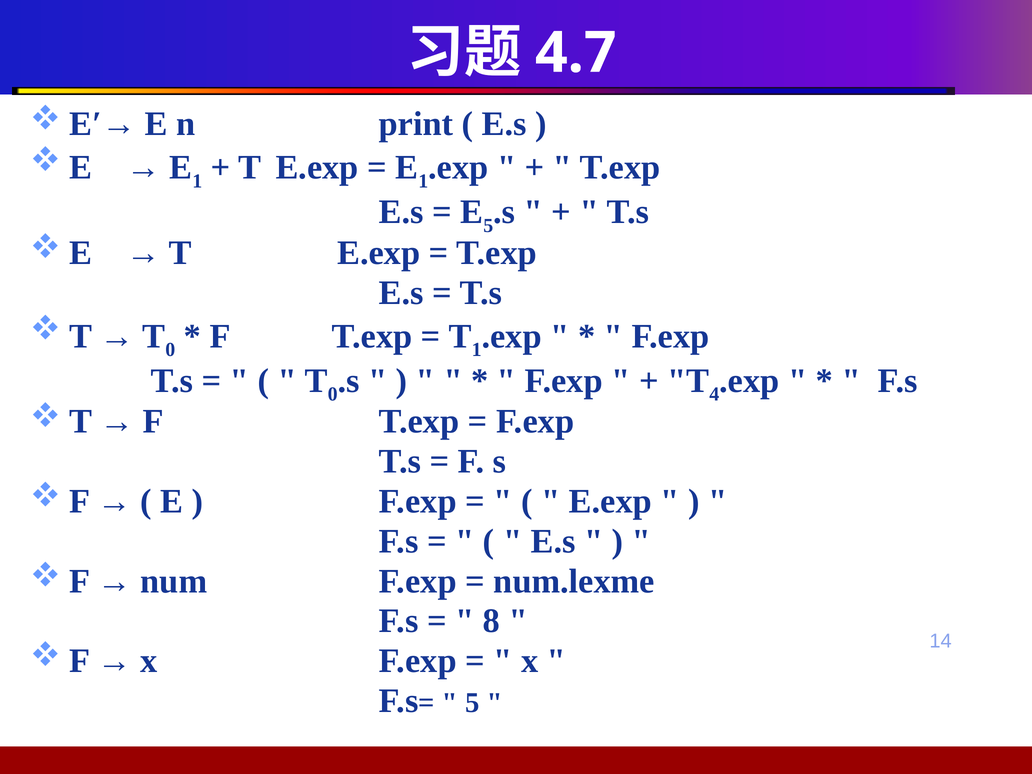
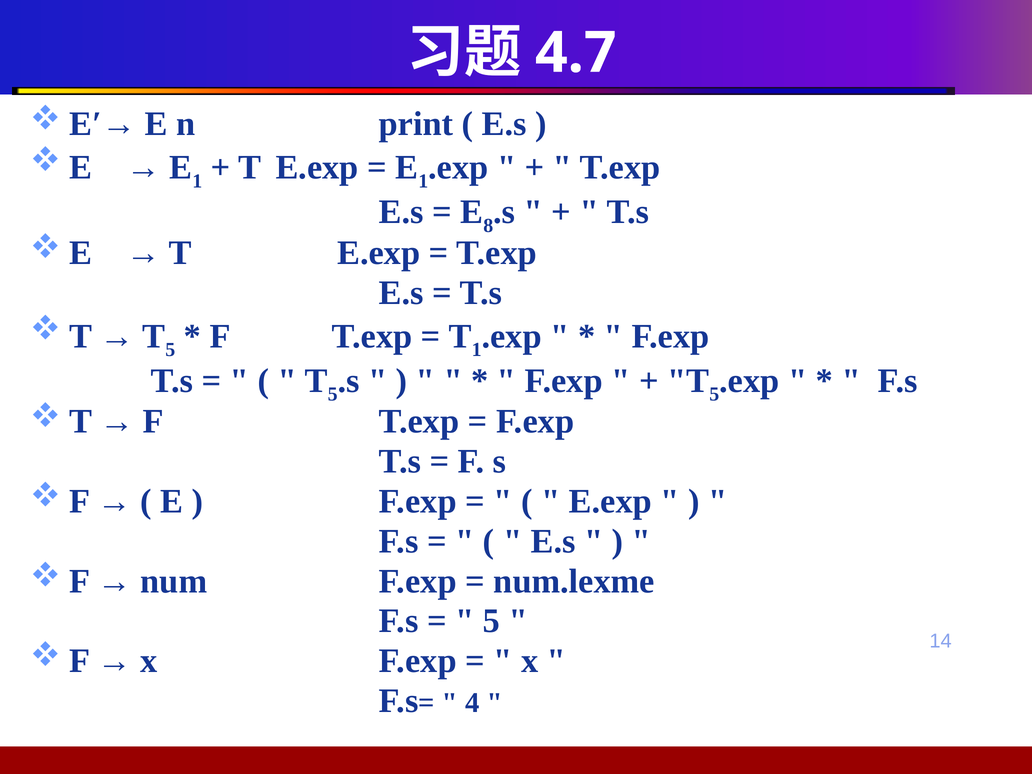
E 5: 5 -> 8
0 at (170, 350): 0 -> 5
0 at (333, 394): 0 -> 5
4 at (714, 394): 4 -> 5
8 at (492, 621): 8 -> 5
5 at (472, 703): 5 -> 4
